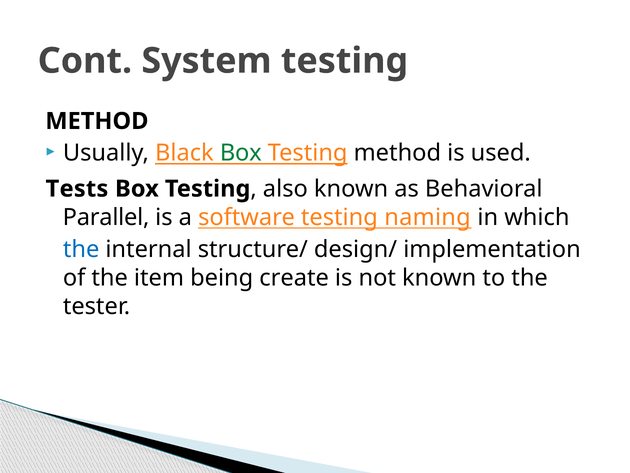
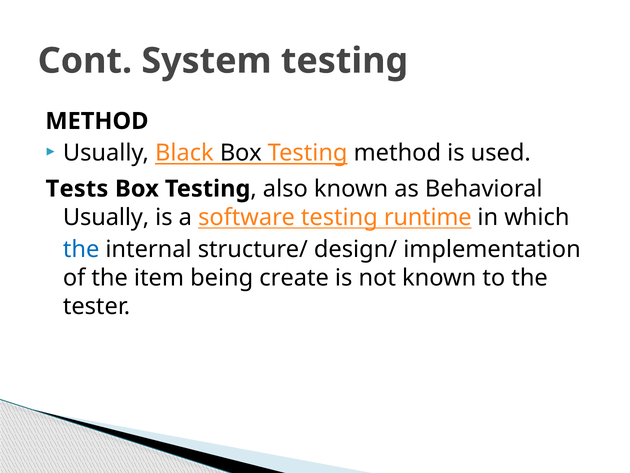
Box at (241, 153) colour: green -> black
Parallel at (106, 217): Parallel -> Usually
naming: naming -> runtime
